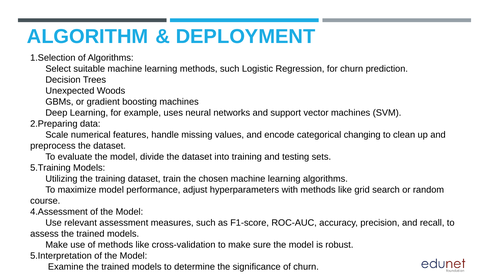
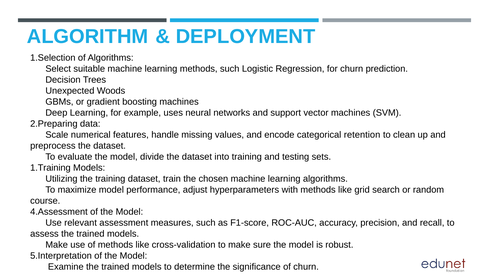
changing: changing -> retention
5.Training: 5.Training -> 1.Training
